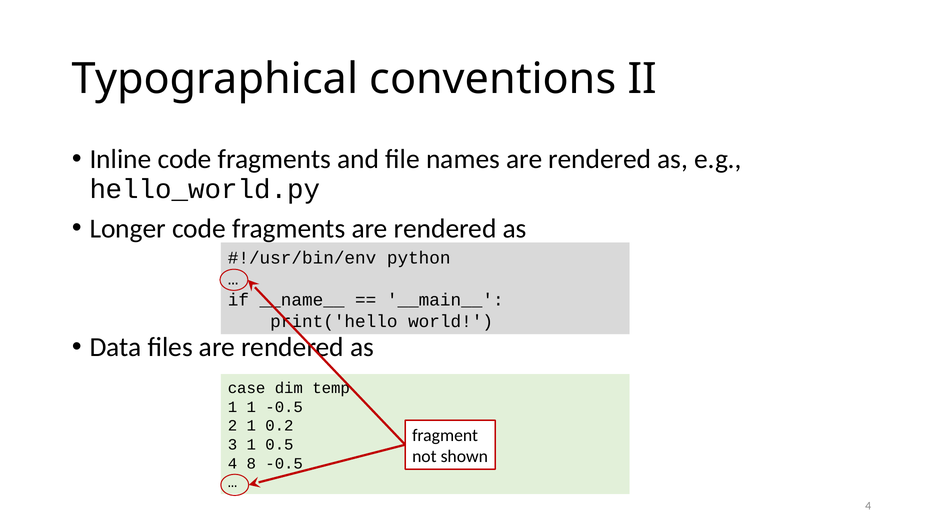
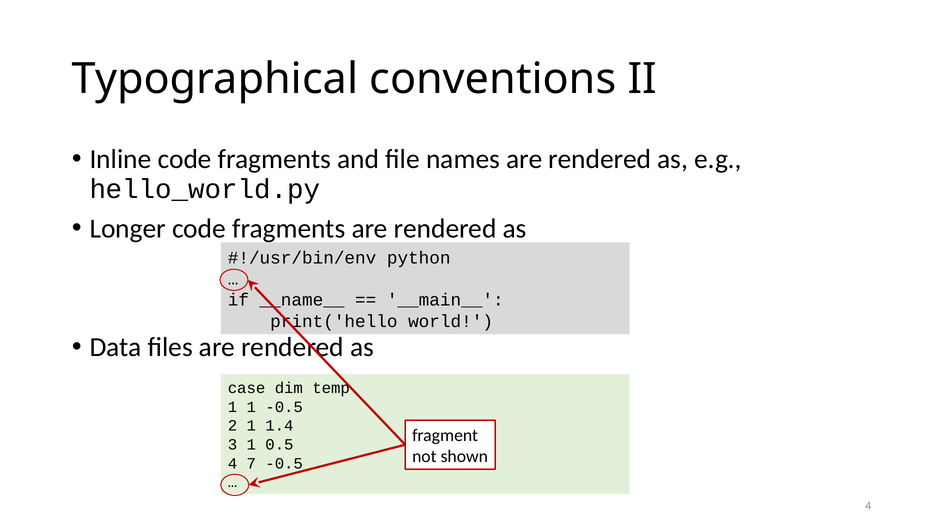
0.2: 0.2 -> 1.4
8: 8 -> 7
